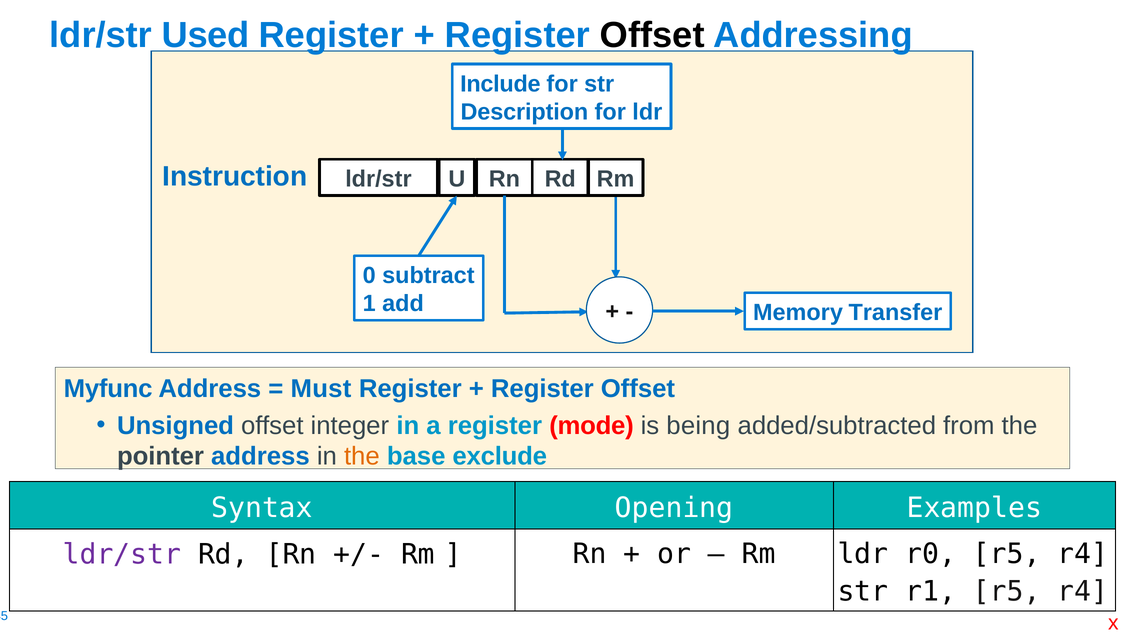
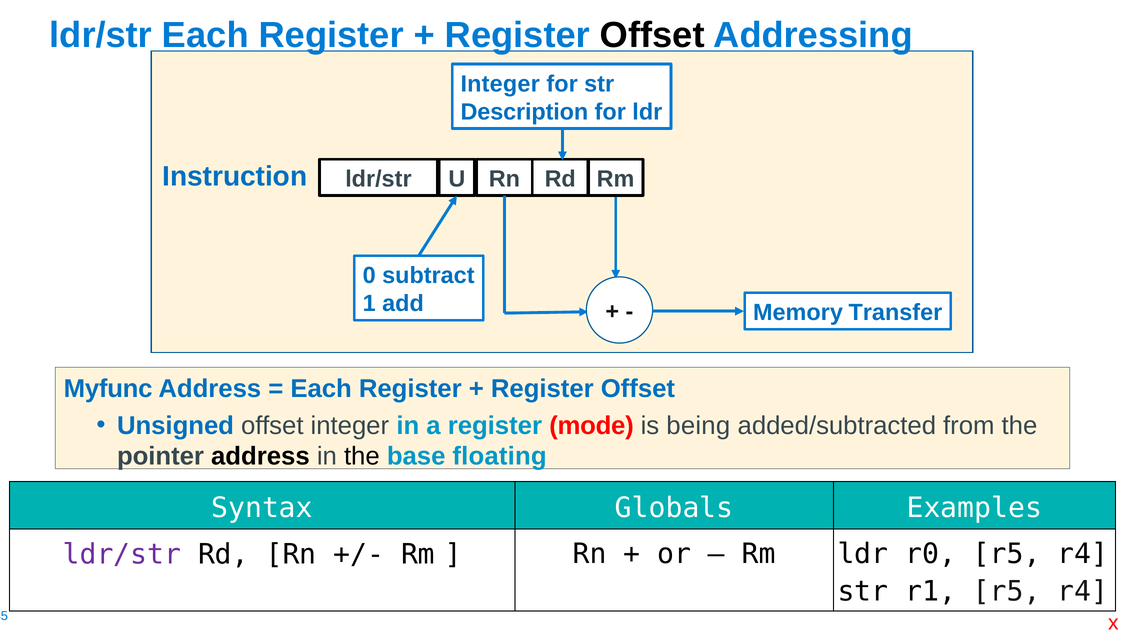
ldr/str Used: Used -> Each
Include at (500, 84): Include -> Integer
Must at (321, 389): Must -> Each
address at (260, 457) colour: blue -> black
the at (362, 457) colour: orange -> black
exclude: exclude -> floating
Opening: Opening -> Globals
